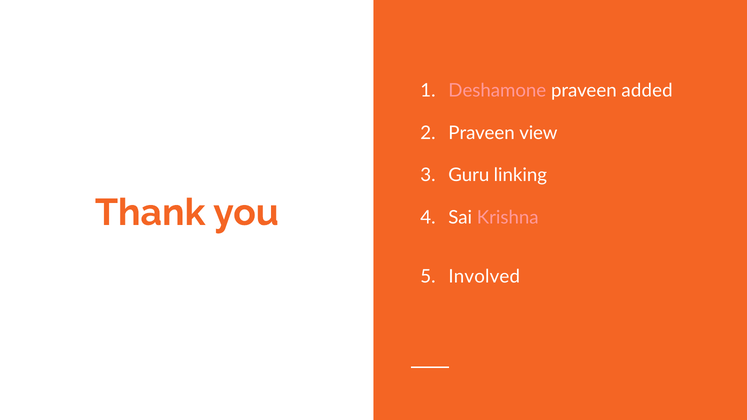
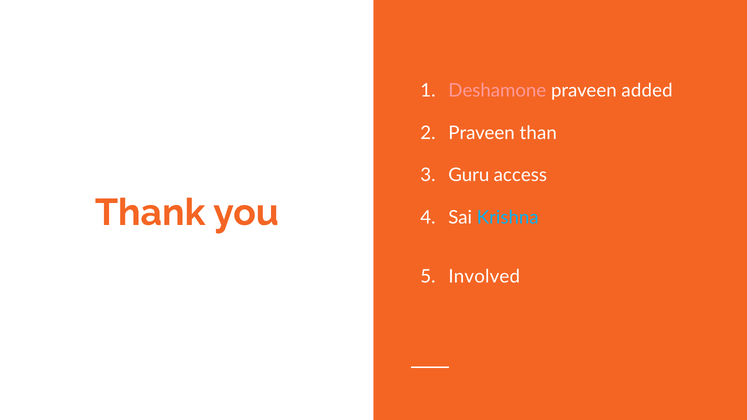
view: view -> than
linking: linking -> access
Krishna colour: pink -> light blue
